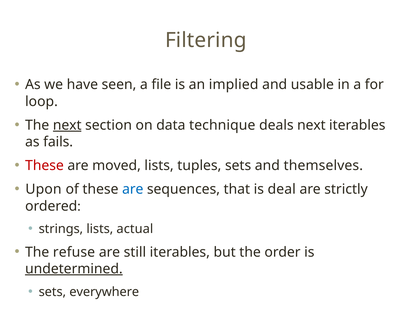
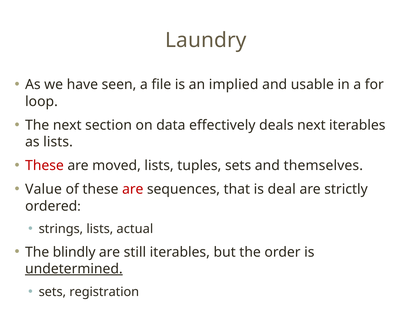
Filtering: Filtering -> Laundry
next at (67, 125) underline: present -> none
technique: technique -> effectively
as fails: fails -> lists
Upon: Upon -> Value
are at (133, 189) colour: blue -> red
refuse: refuse -> blindly
everywhere: everywhere -> registration
